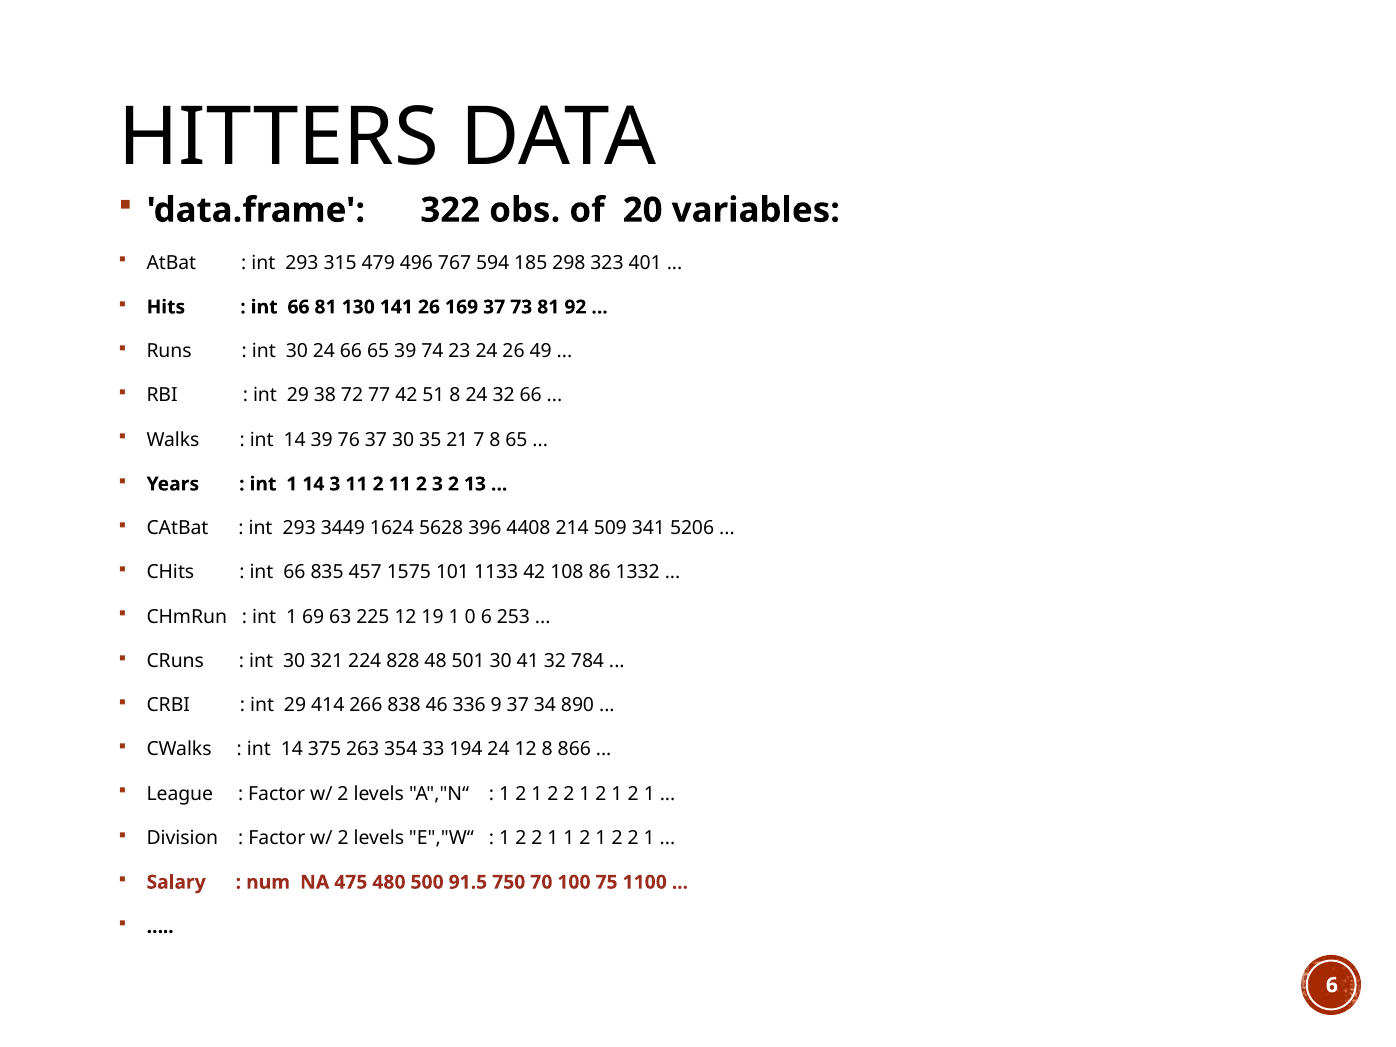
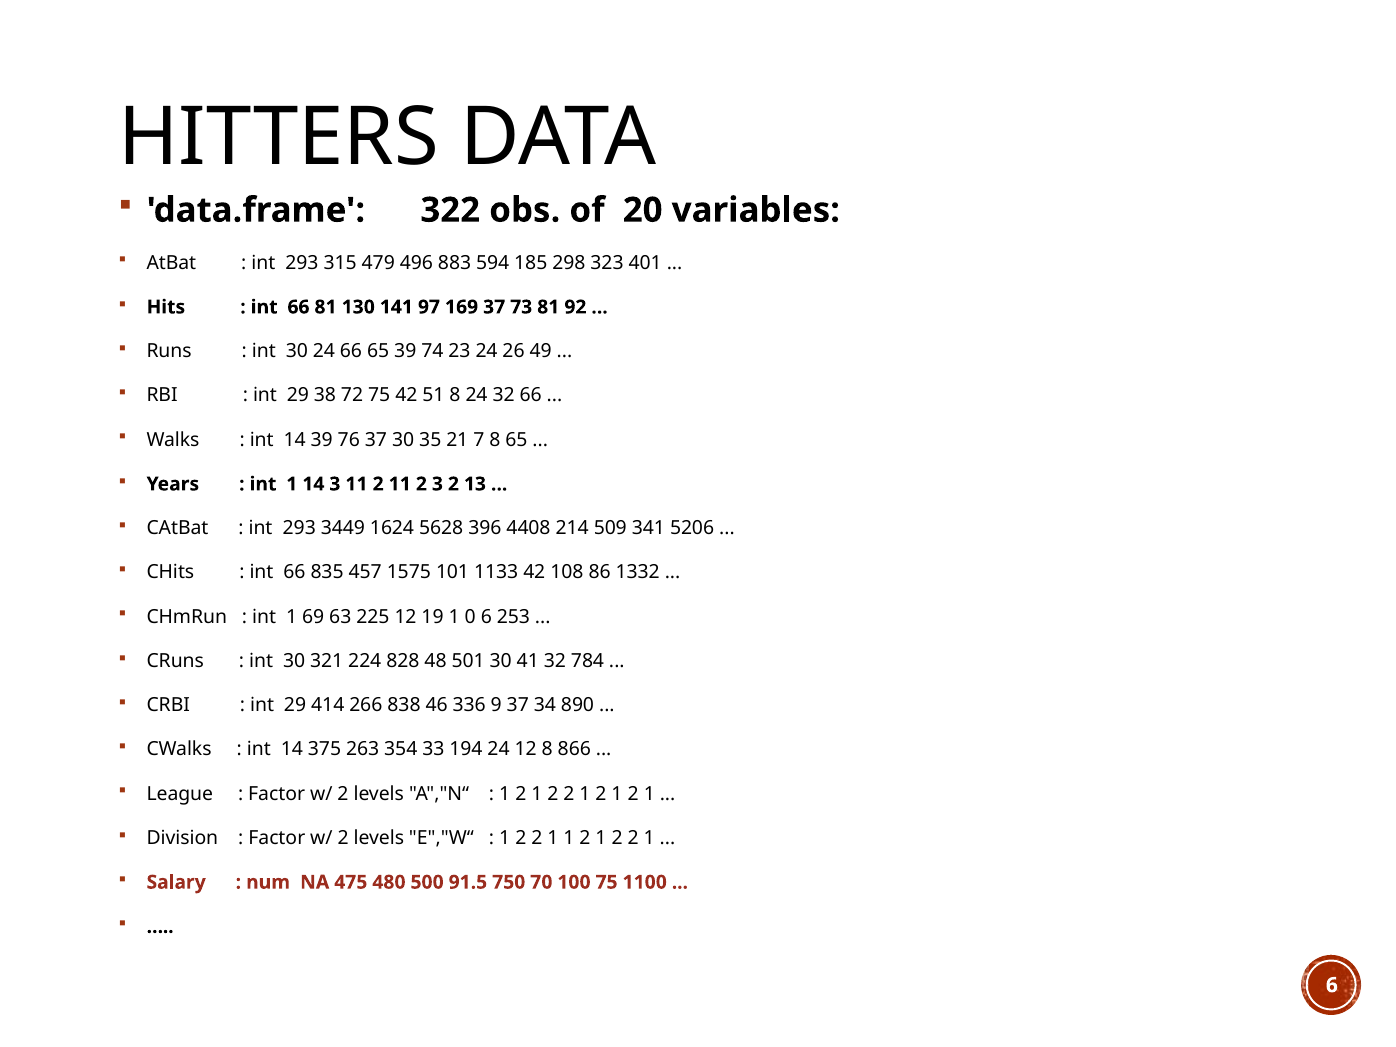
767: 767 -> 883
141 26: 26 -> 97
72 77: 77 -> 75
